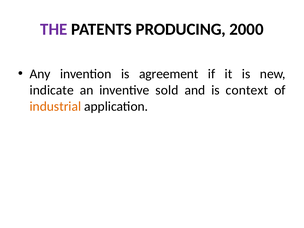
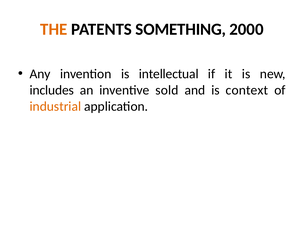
THE colour: purple -> orange
PRODUCING: PRODUCING -> SOMETHING
agreement: agreement -> intellectual
indicate: indicate -> includes
